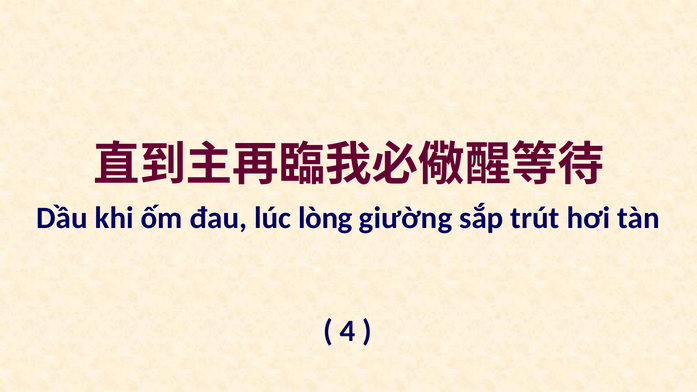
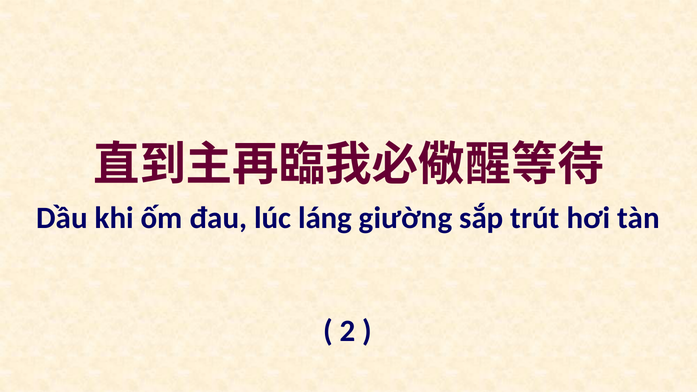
lòng: lòng -> láng
4: 4 -> 2
